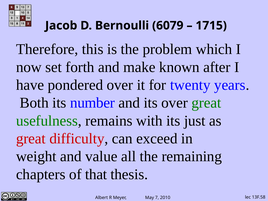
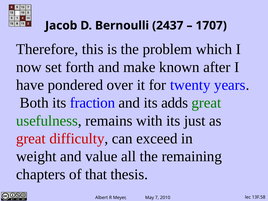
6079: 6079 -> 2437
1715: 1715 -> 1707
number: number -> fraction
its over: over -> adds
